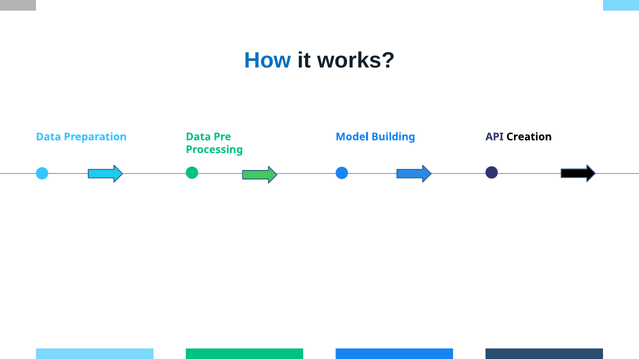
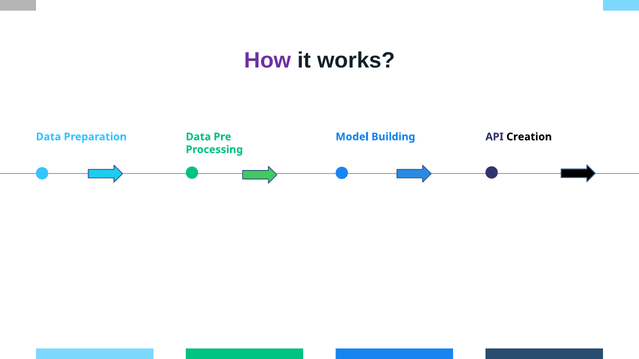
How colour: blue -> purple
